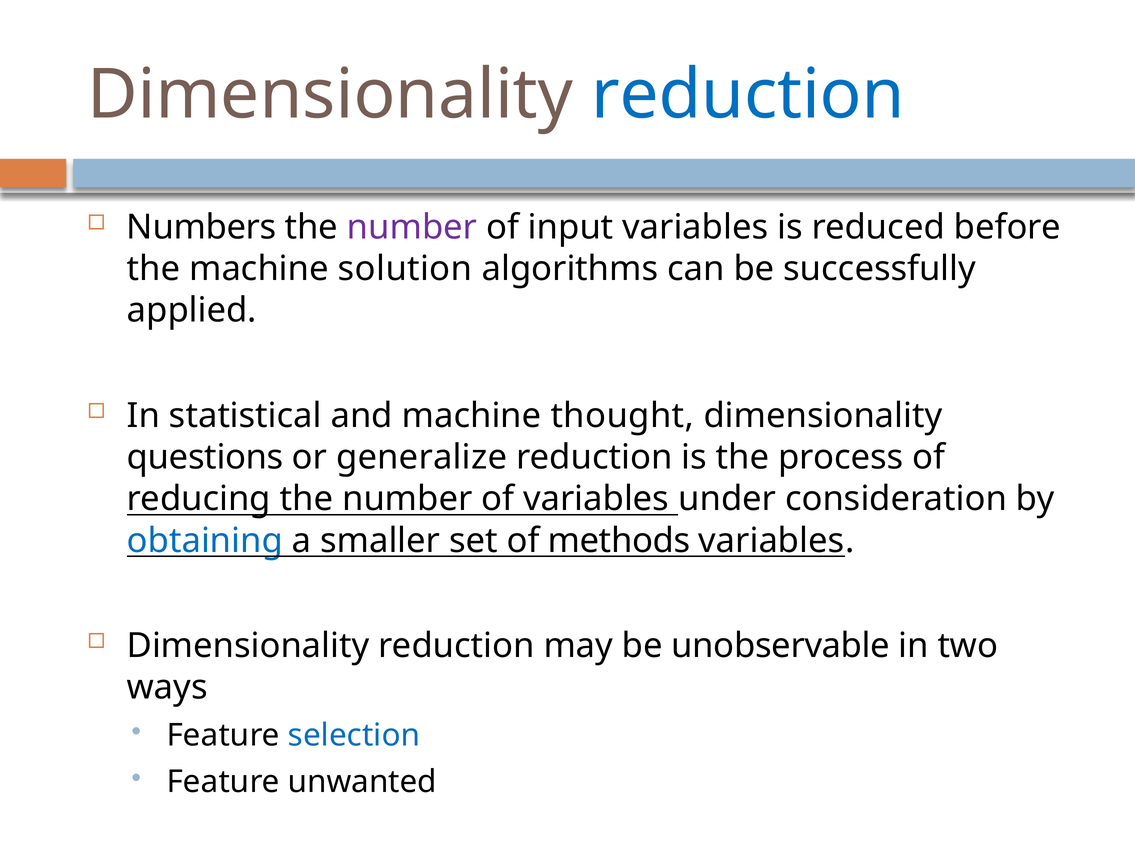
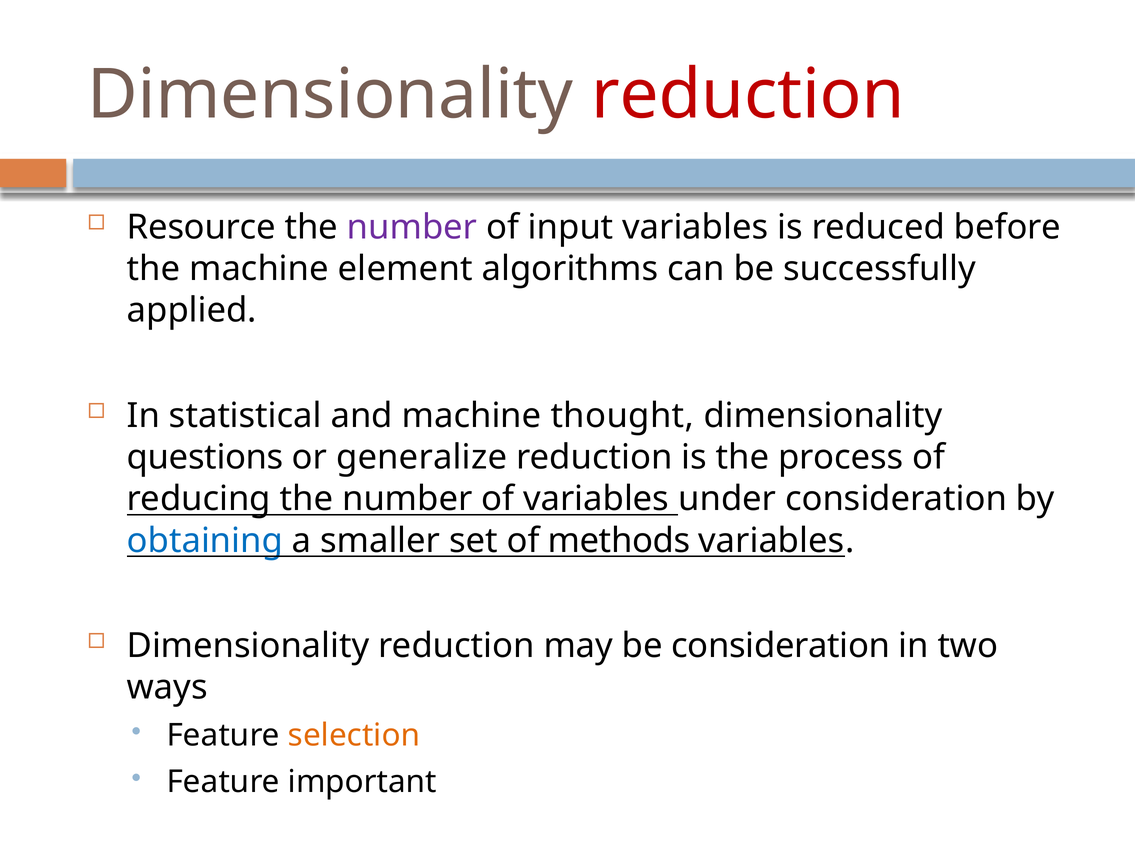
reduction at (748, 95) colour: blue -> red
Numbers: Numbers -> Resource
solution: solution -> element
be unobservable: unobservable -> consideration
selection colour: blue -> orange
unwanted: unwanted -> important
